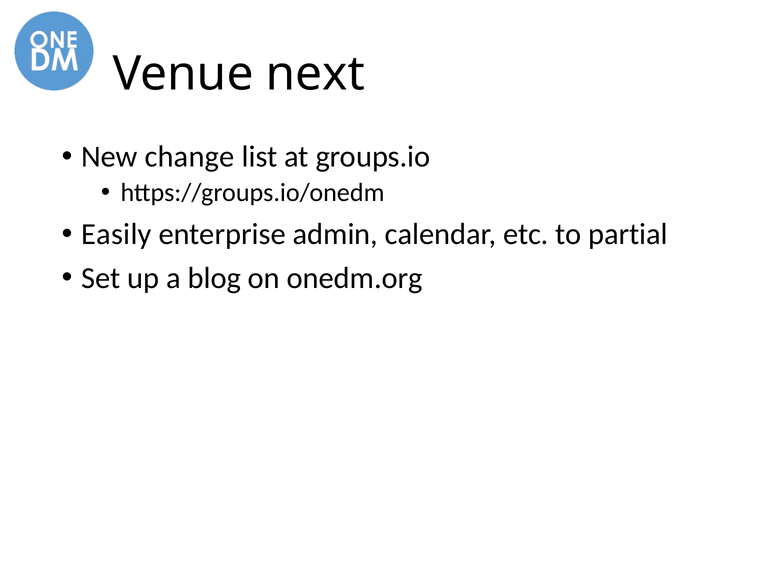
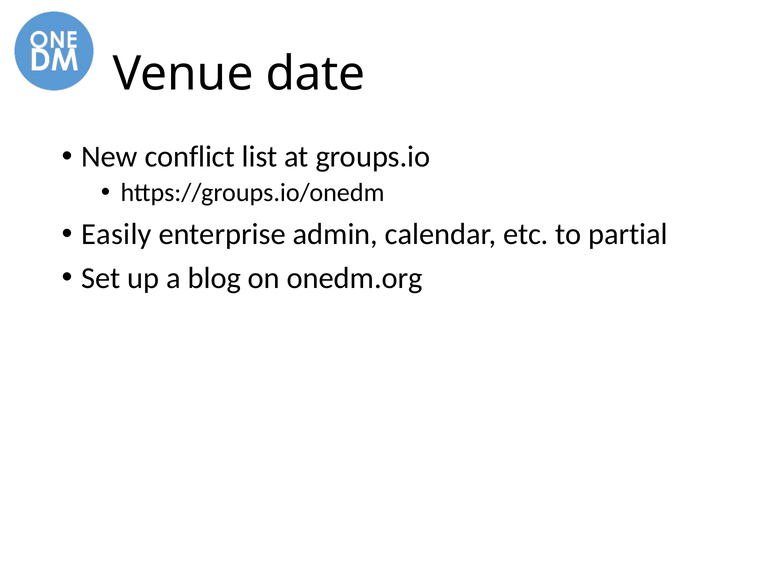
next: next -> date
change: change -> conflict
